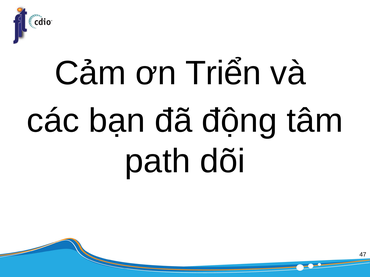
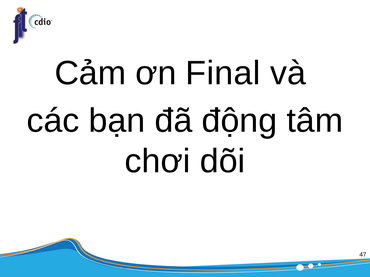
Triển: Triển -> Final
path: path -> chơi
